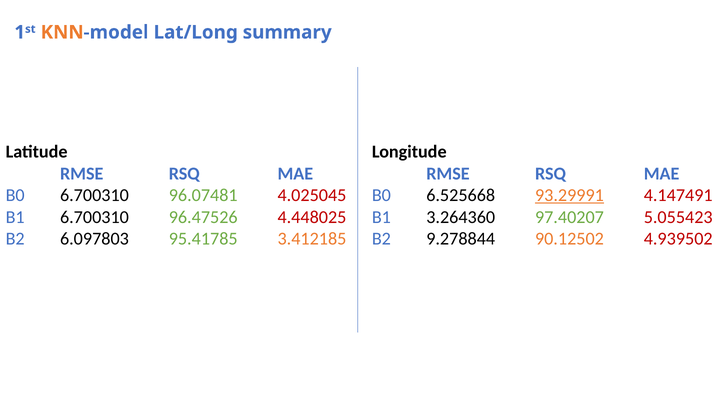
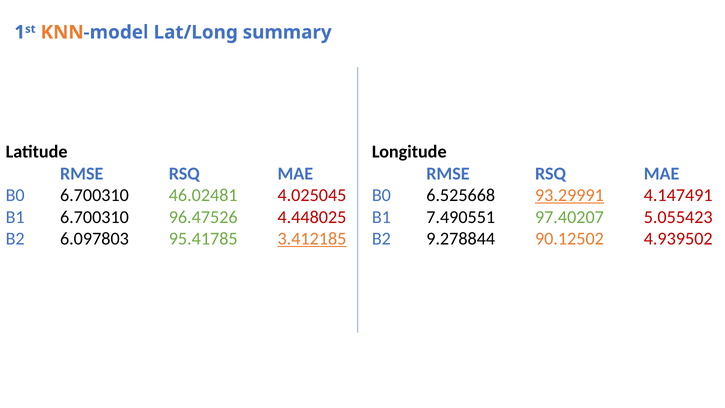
96.07481: 96.07481 -> 46.02481
3.264360: 3.264360 -> 7.490551
3.412185 underline: none -> present
